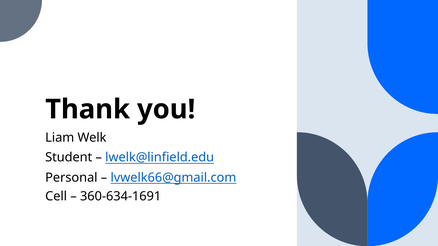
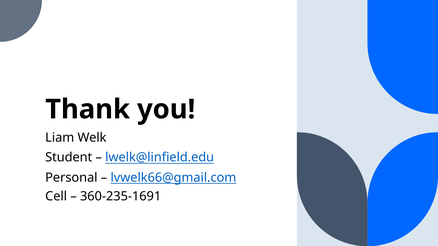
360-634-1691: 360-634-1691 -> 360-235-1691
